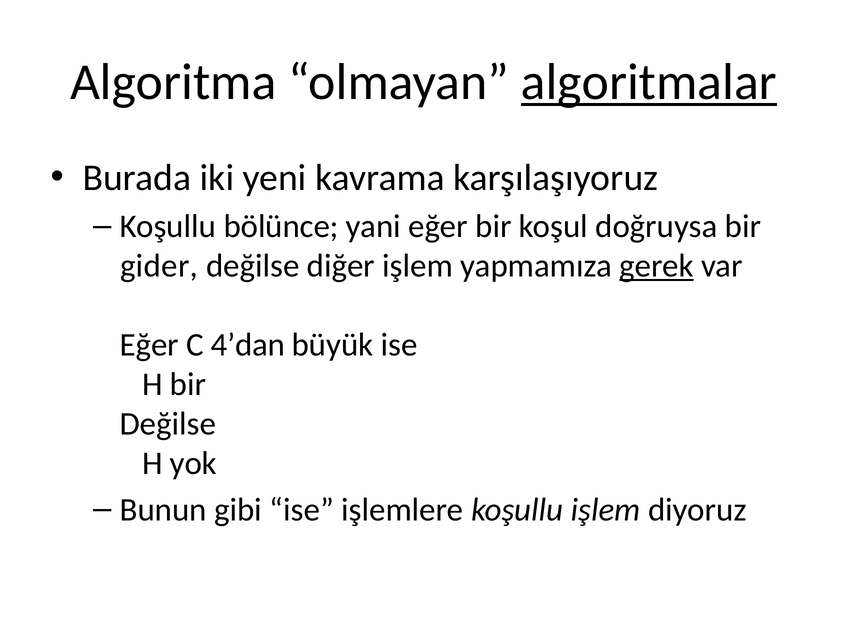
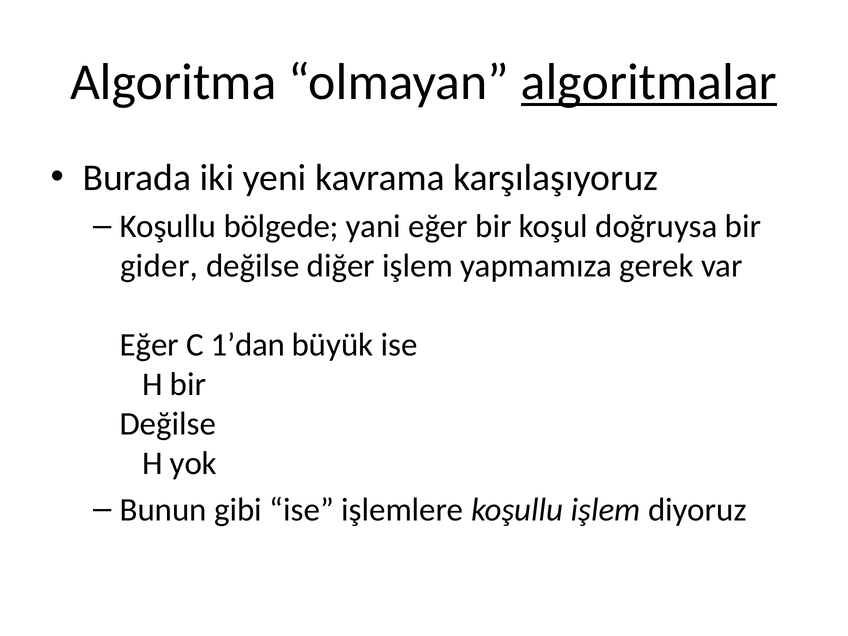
bölünce: bölünce -> bölgede
gerek underline: present -> none
4’dan: 4’dan -> 1’dan
